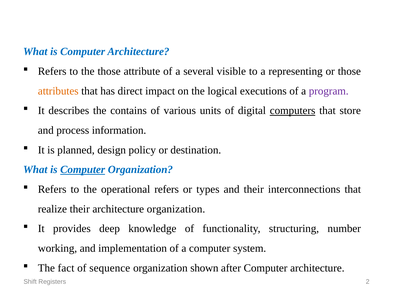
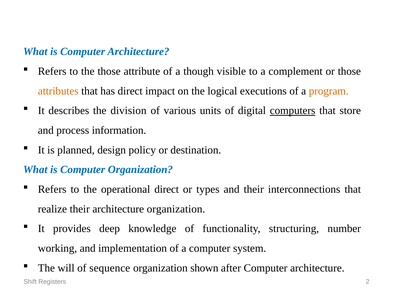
several: several -> though
representing: representing -> complement
program colour: purple -> orange
contains: contains -> division
Computer at (83, 169) underline: present -> none
operational refers: refers -> direct
fact: fact -> will
